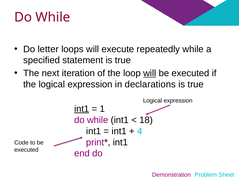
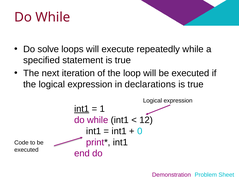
letter: letter -> solve
will at (150, 73) underline: present -> none
18: 18 -> 12
4: 4 -> 0
